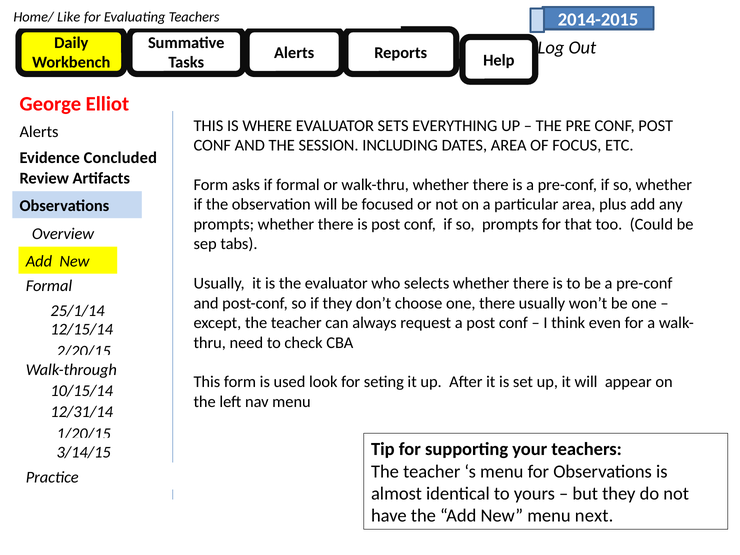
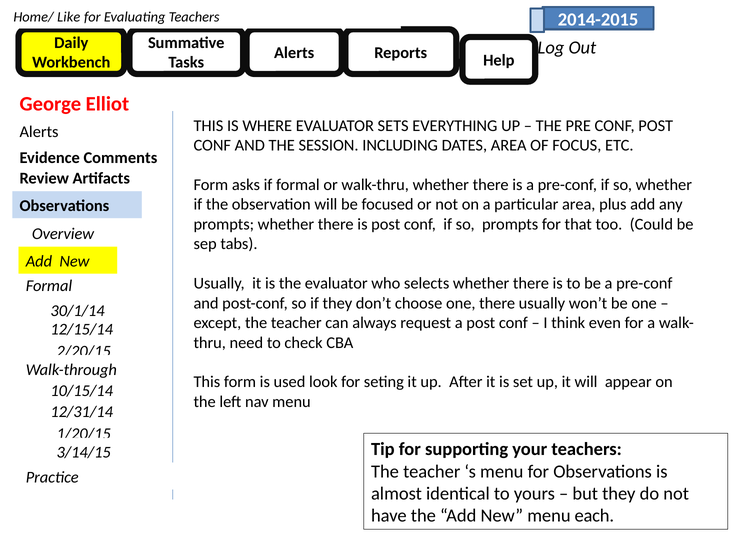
Concluded: Concluded -> Comments
25/1/14: 25/1/14 -> 30/1/14
next: next -> each
